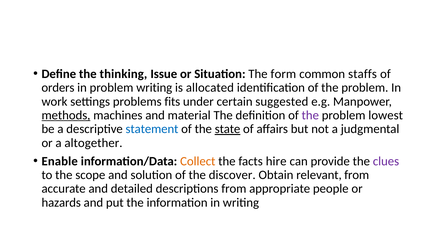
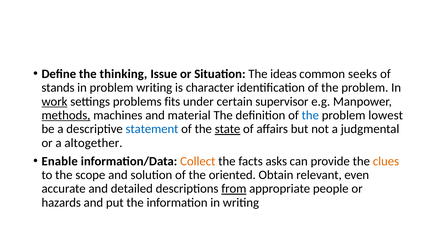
form: form -> ideas
staffs: staffs -> seeks
orders: orders -> stands
allocated: allocated -> character
work underline: none -> present
suggested: suggested -> supervisor
the at (310, 115) colour: purple -> blue
hire: hire -> asks
clues colour: purple -> orange
discover: discover -> oriented
relevant from: from -> even
from at (234, 189) underline: none -> present
